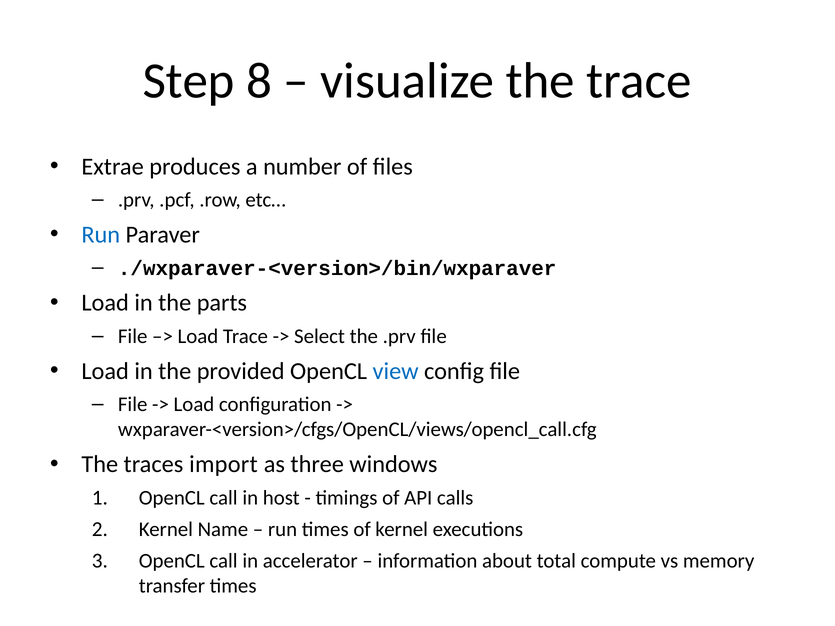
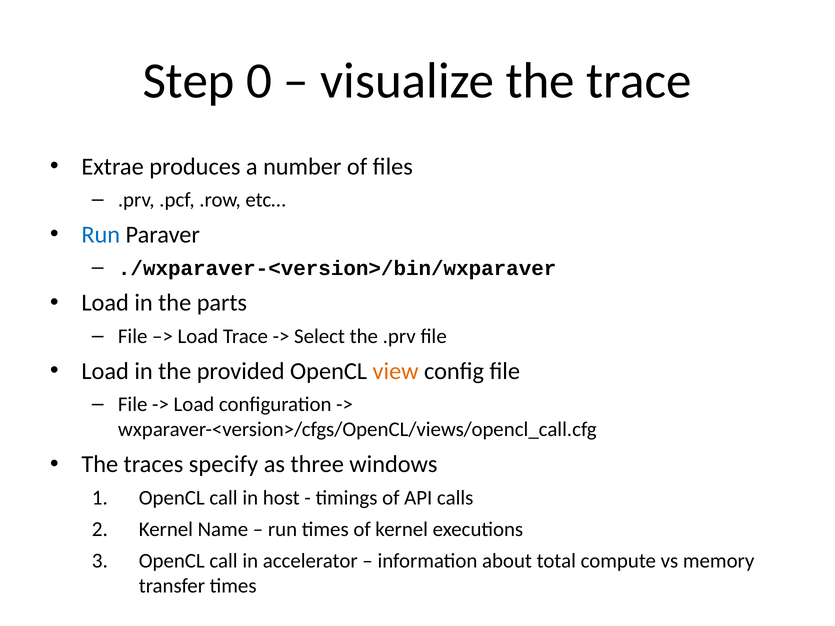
8: 8 -> 0
view colour: blue -> orange
import: import -> specify
